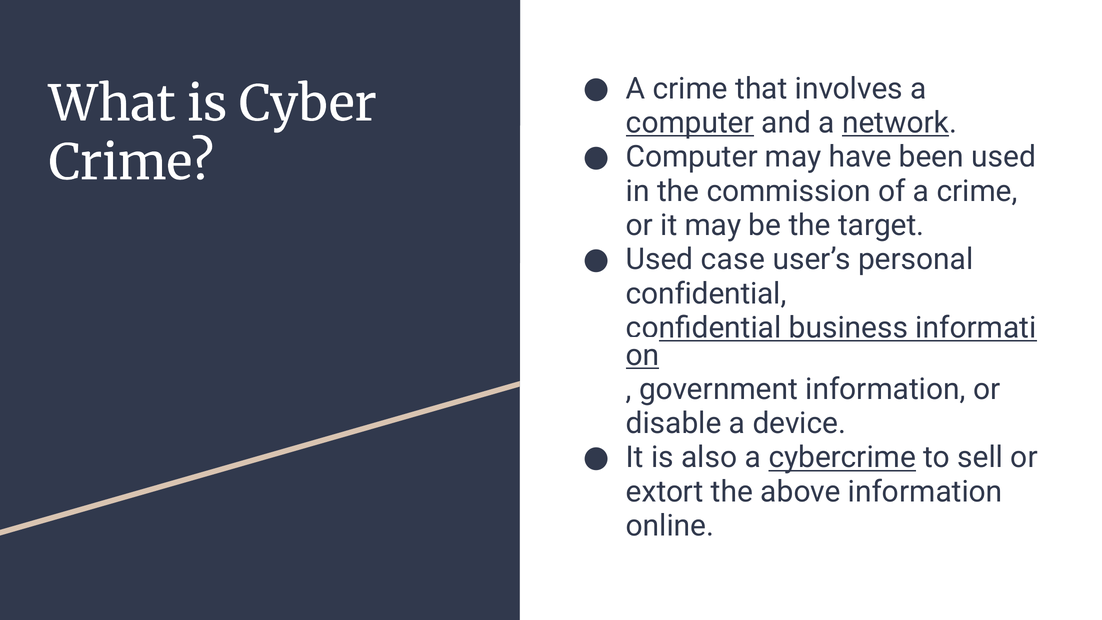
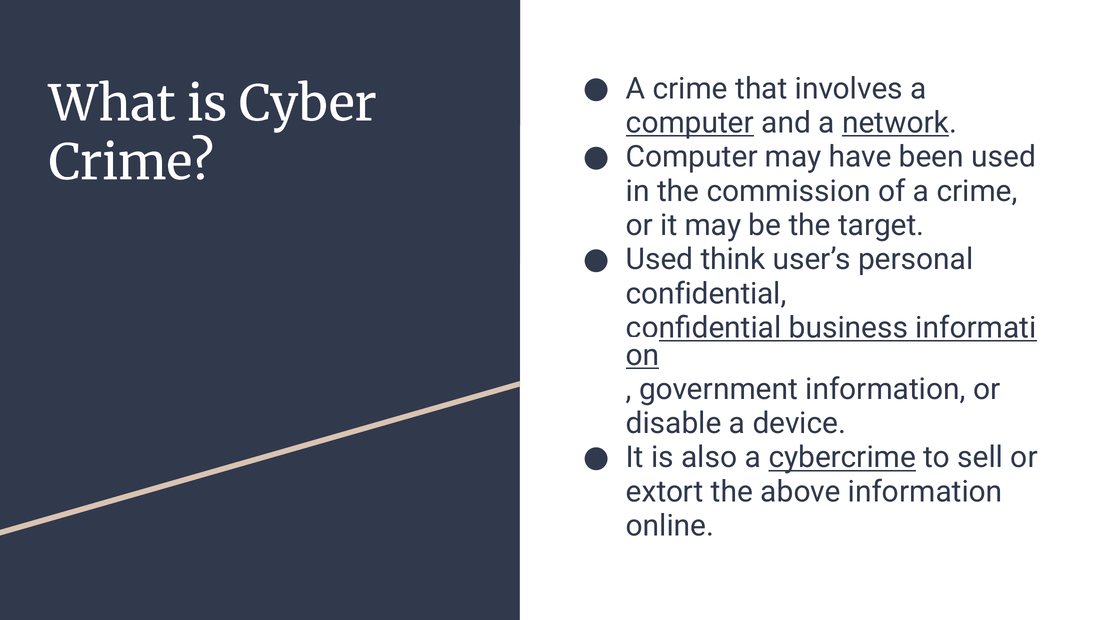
case: case -> think
